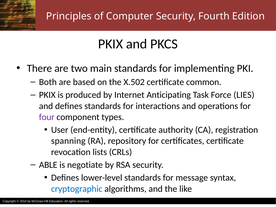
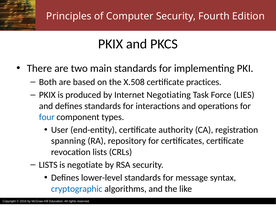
X.502: X.502 -> X.508
common: common -> practices
Anticipating: Anticipating -> Negotiating
four colour: purple -> blue
ABLE at (48, 165): ABLE -> LISTS
